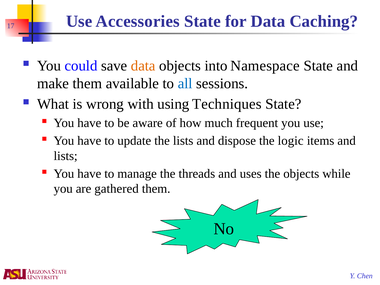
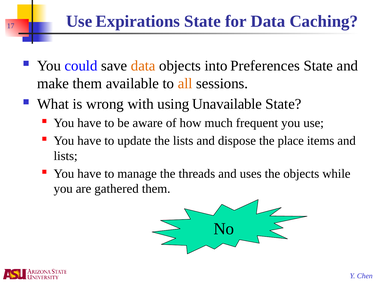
Accessories: Accessories -> Expirations
Namespace: Namespace -> Preferences
all colour: blue -> orange
Techniques: Techniques -> Unavailable
logic: logic -> place
